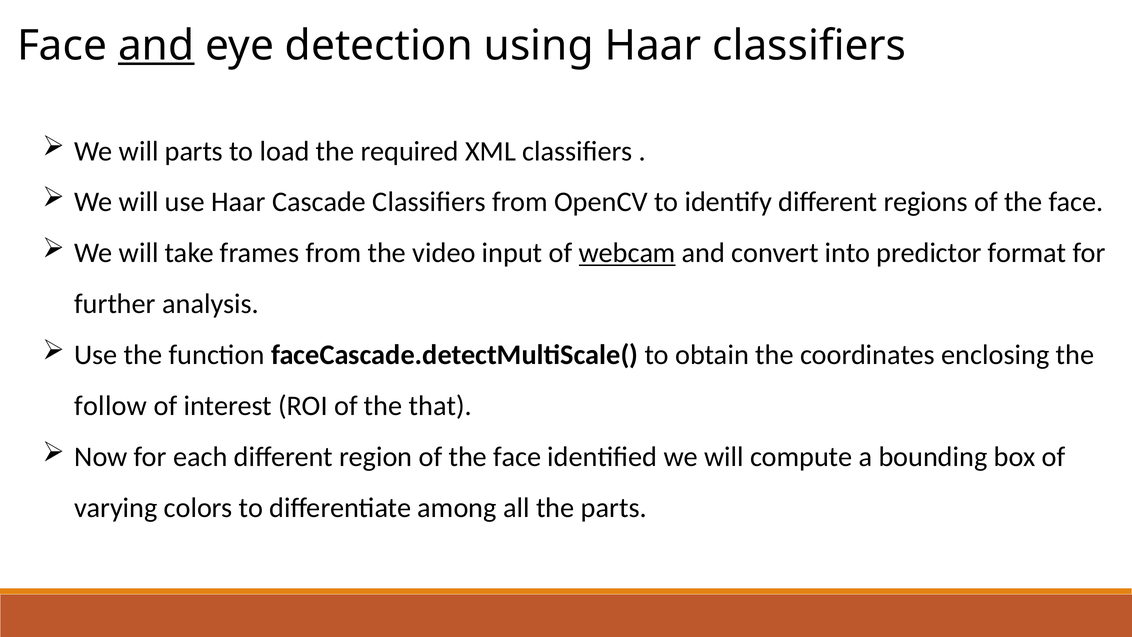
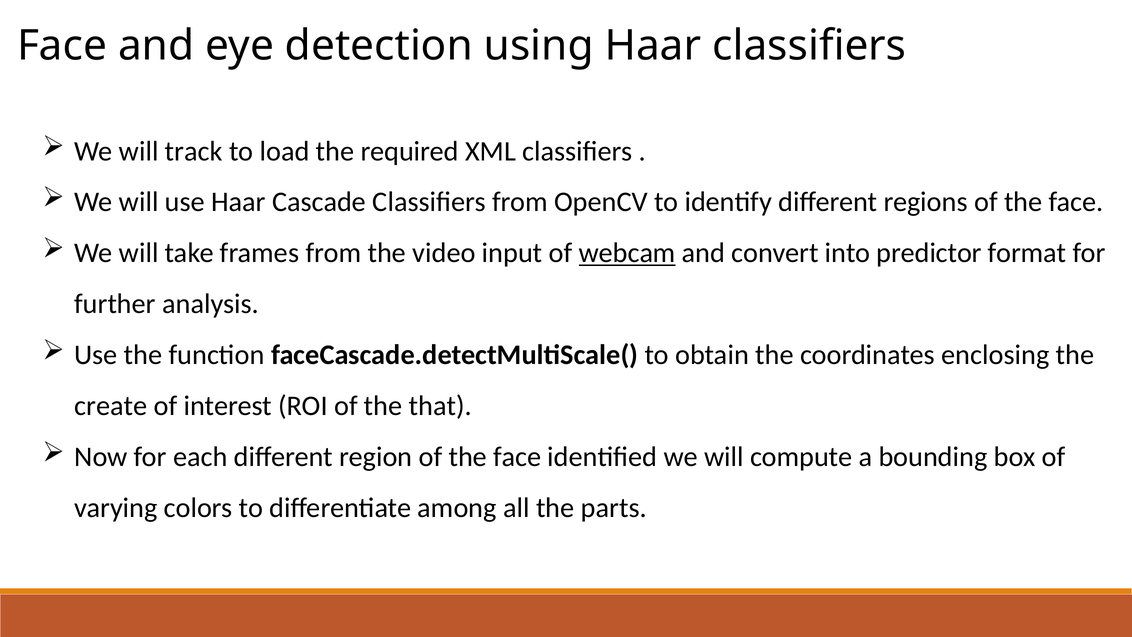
and at (156, 46) underline: present -> none
will parts: parts -> track
follow: follow -> create
